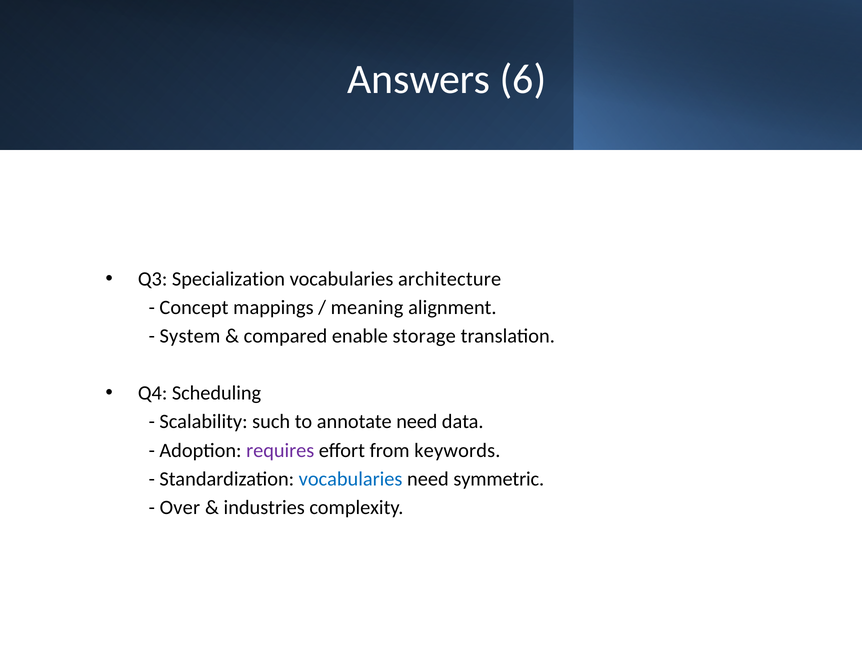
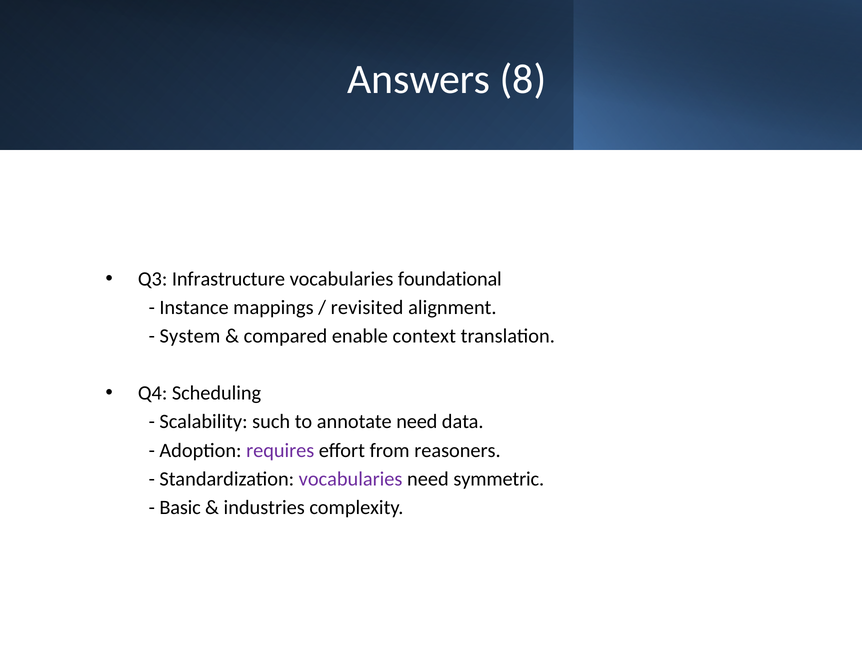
6: 6 -> 8
Specialization: Specialization -> Infrastructure
architecture: architecture -> foundational
Concept: Concept -> Instance
meaning: meaning -> revisited
storage: storage -> context
keywords: keywords -> reasoners
vocabularies at (351, 479) colour: blue -> purple
Over: Over -> Basic
